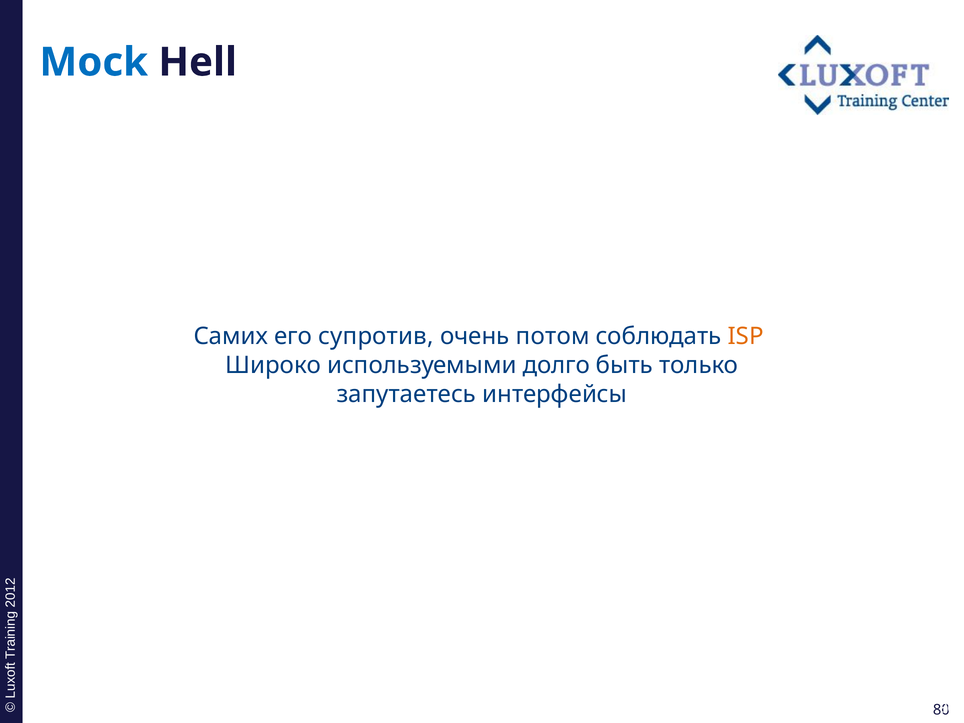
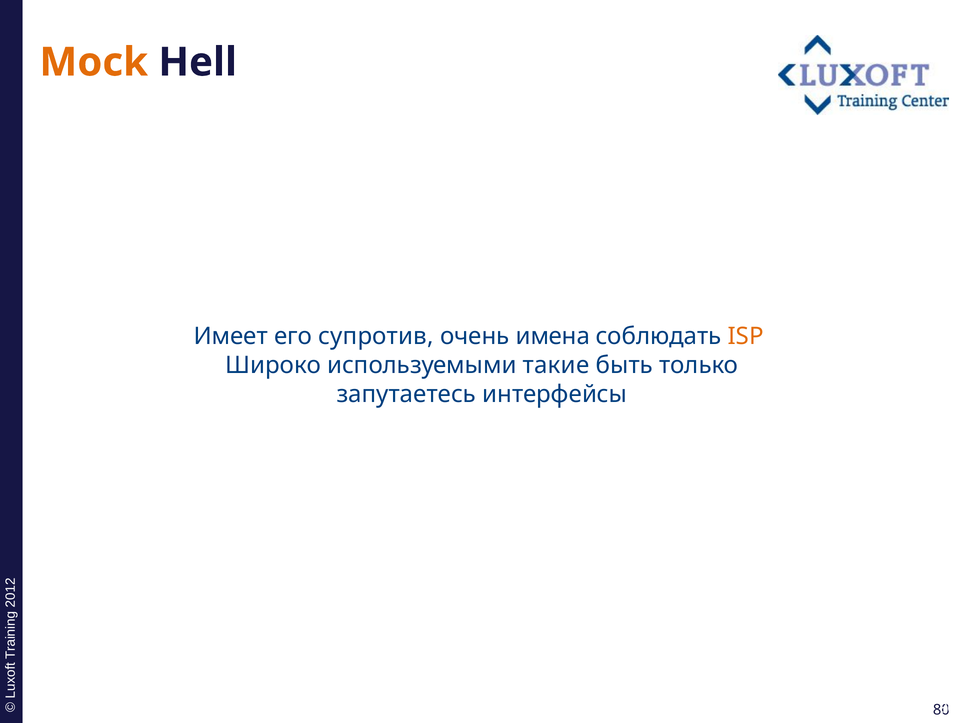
Mock colour: blue -> orange
Самих: Самих -> Имеет
потом: потом -> имена
долго: долго -> такие
